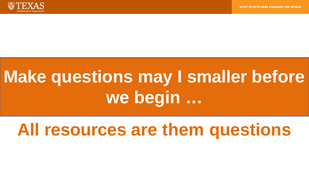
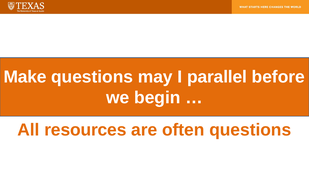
smaller: smaller -> parallel
them: them -> often
